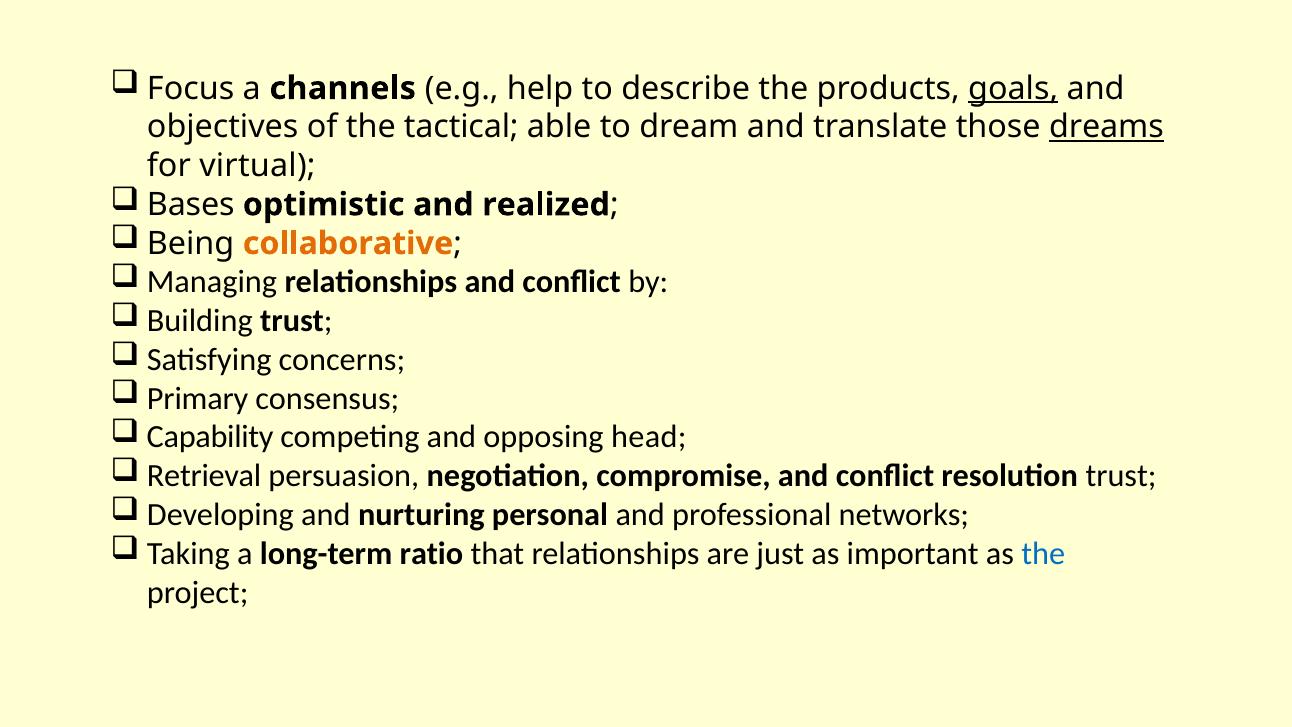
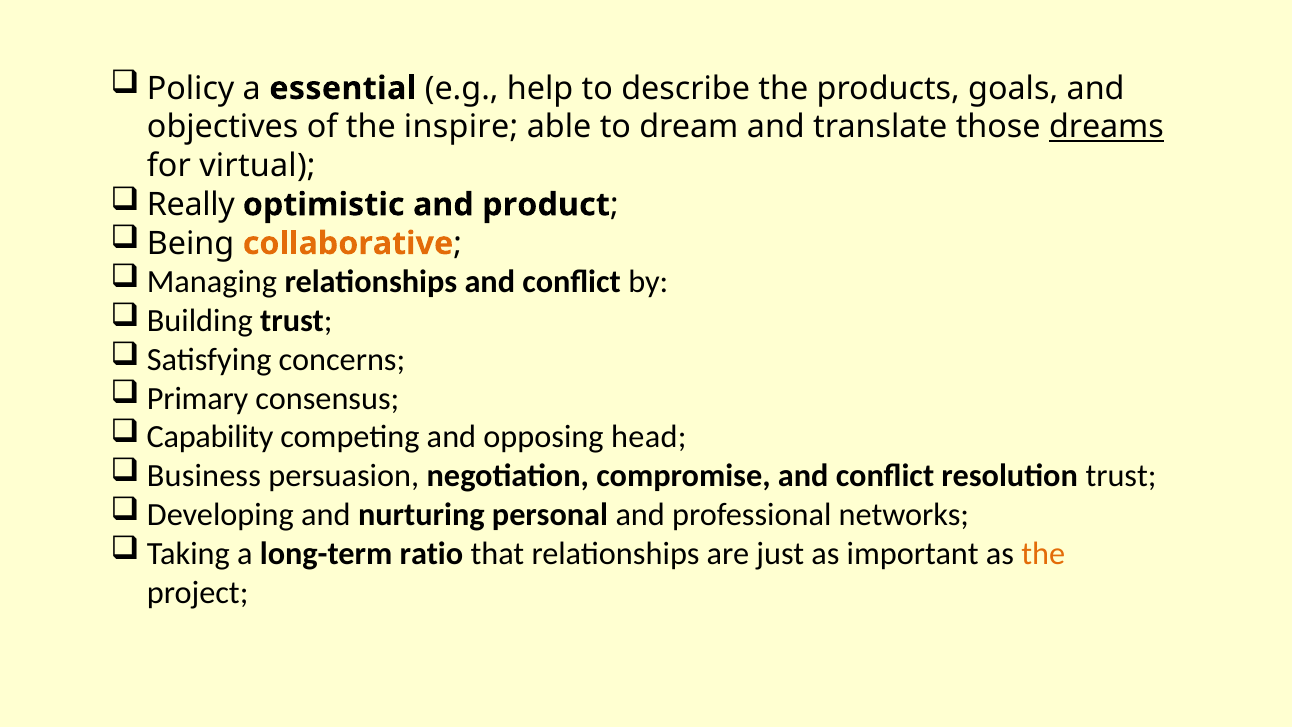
Focus: Focus -> Policy
channels: channels -> essential
goals underline: present -> none
tactical: tactical -> inspire
Bases: Bases -> Really
realized: realized -> product
Retrieval: Retrieval -> Business
the at (1043, 553) colour: blue -> orange
